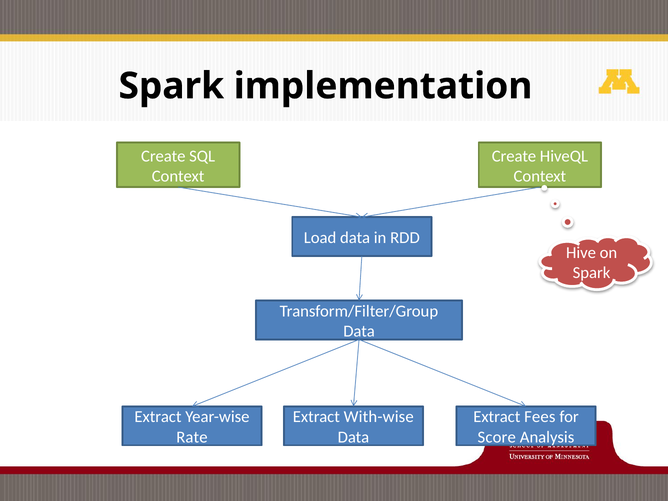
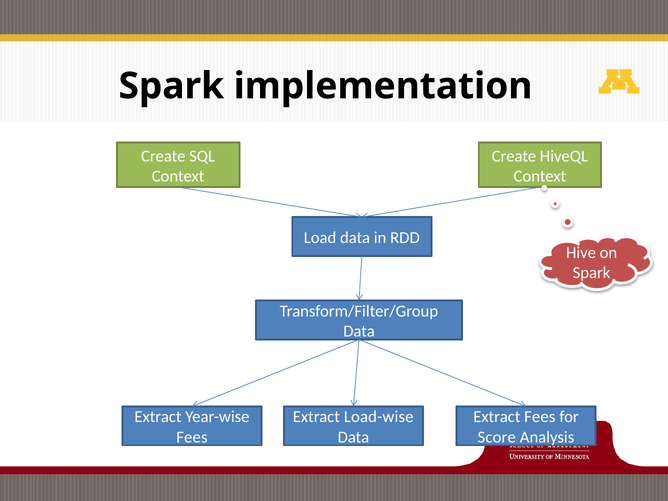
With-wise: With-wise -> Load-wise
Rate at (192, 437): Rate -> Fees
